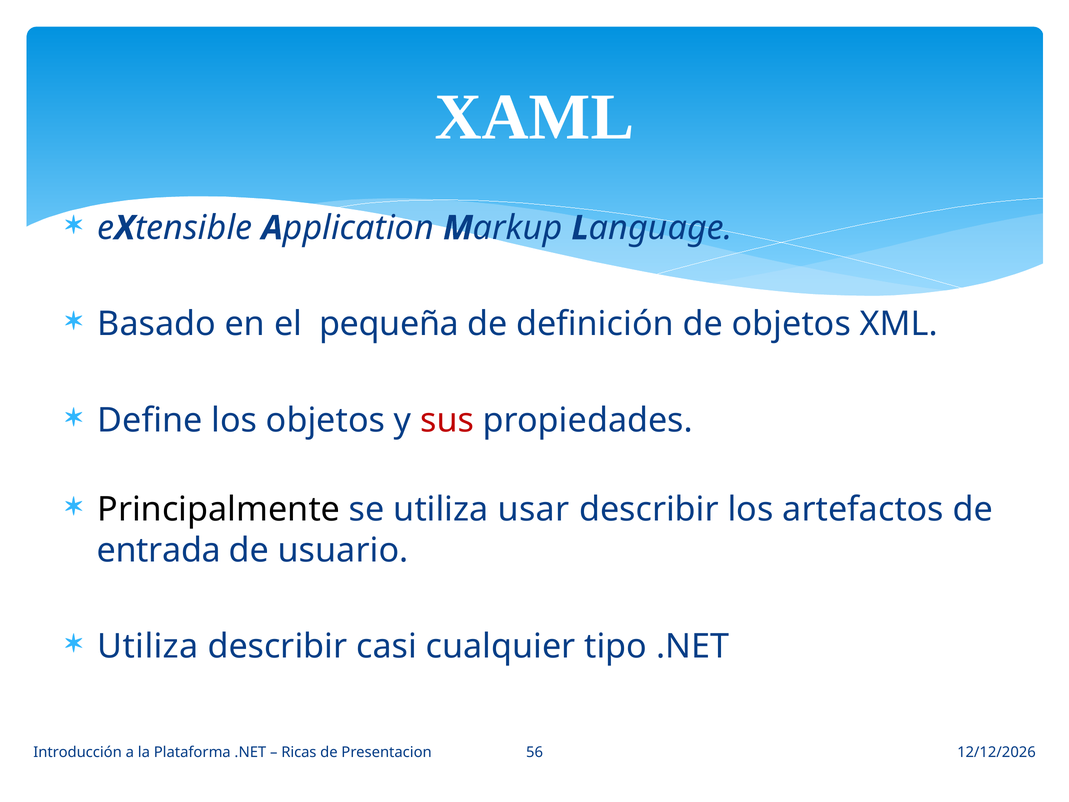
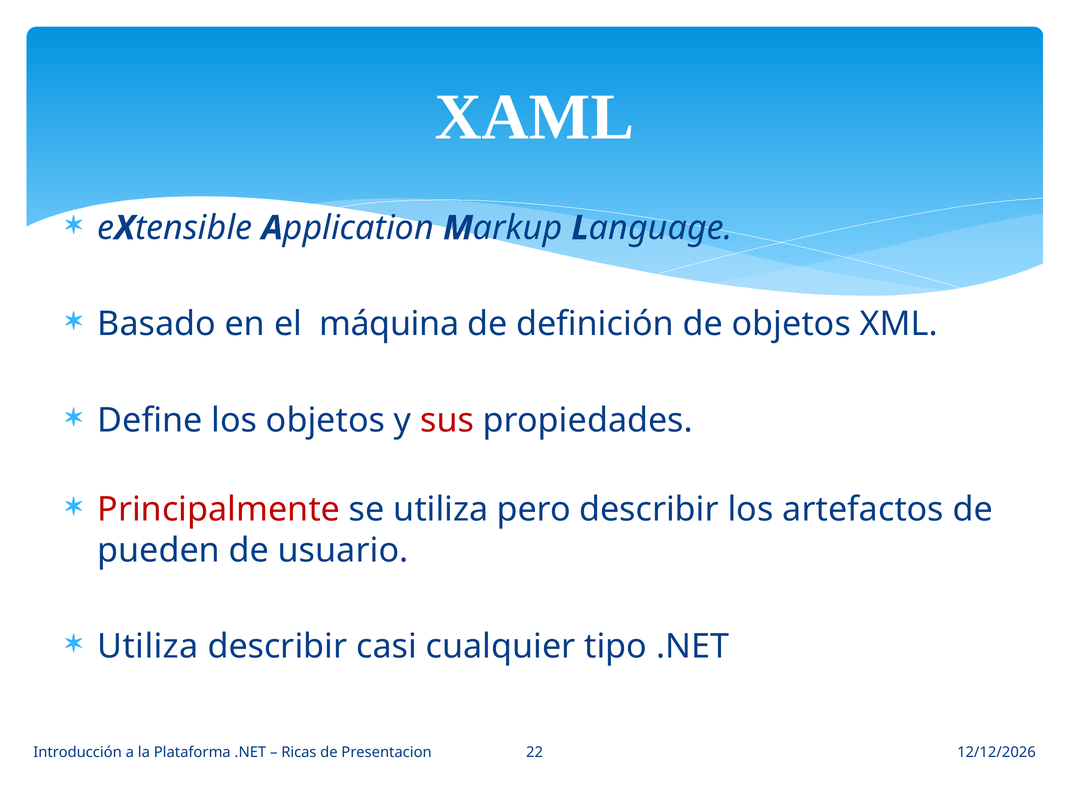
pequeña: pequeña -> máquina
Principalmente colour: black -> red
usar: usar -> pero
entrada: entrada -> pueden
56: 56 -> 22
